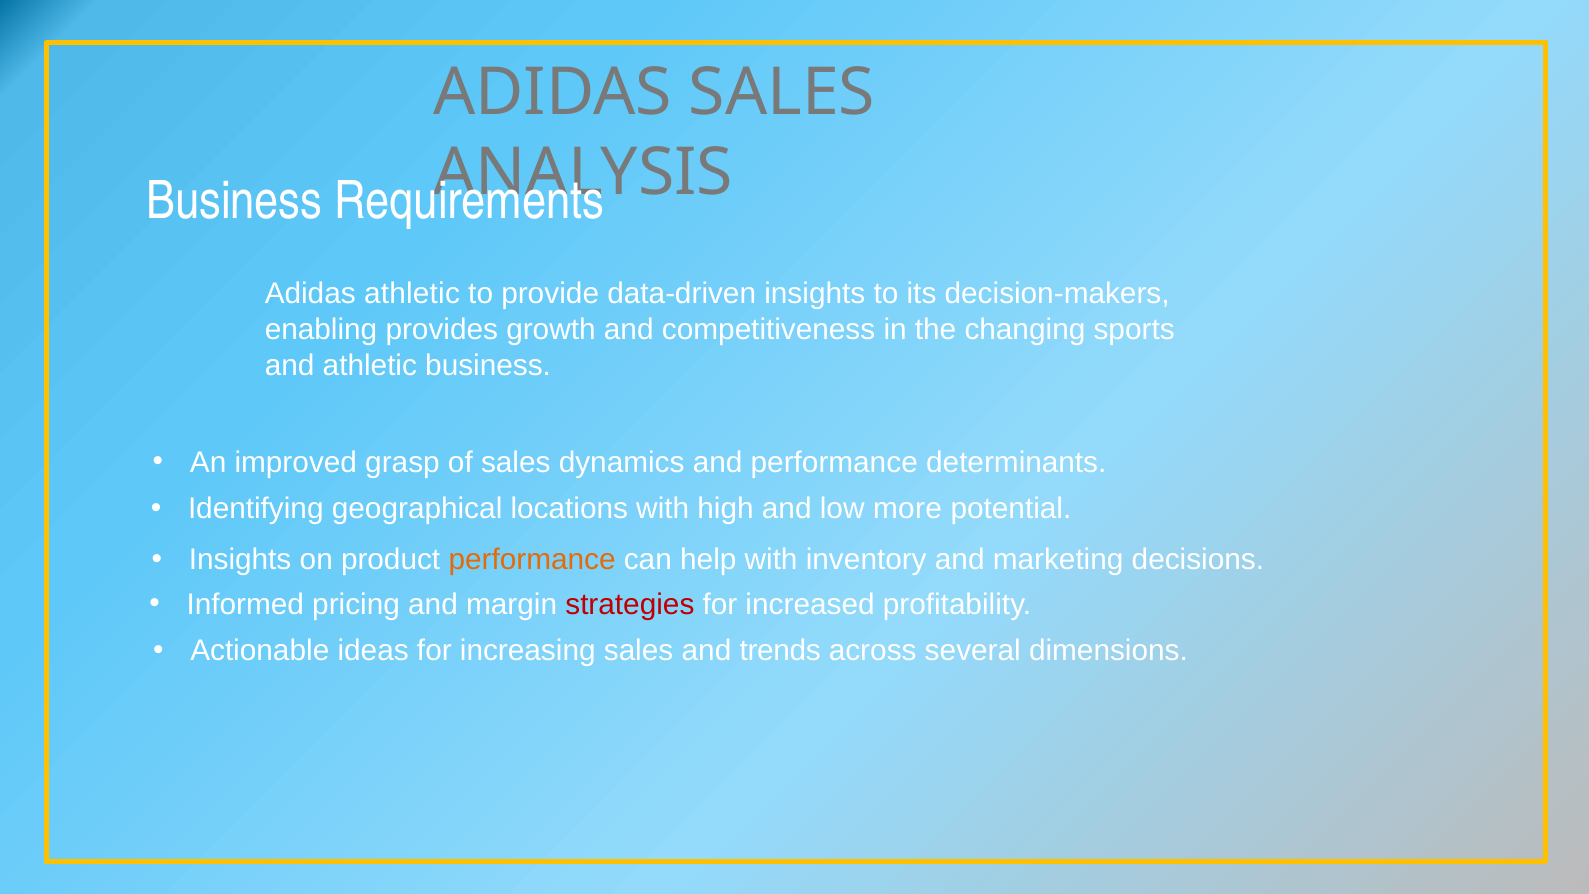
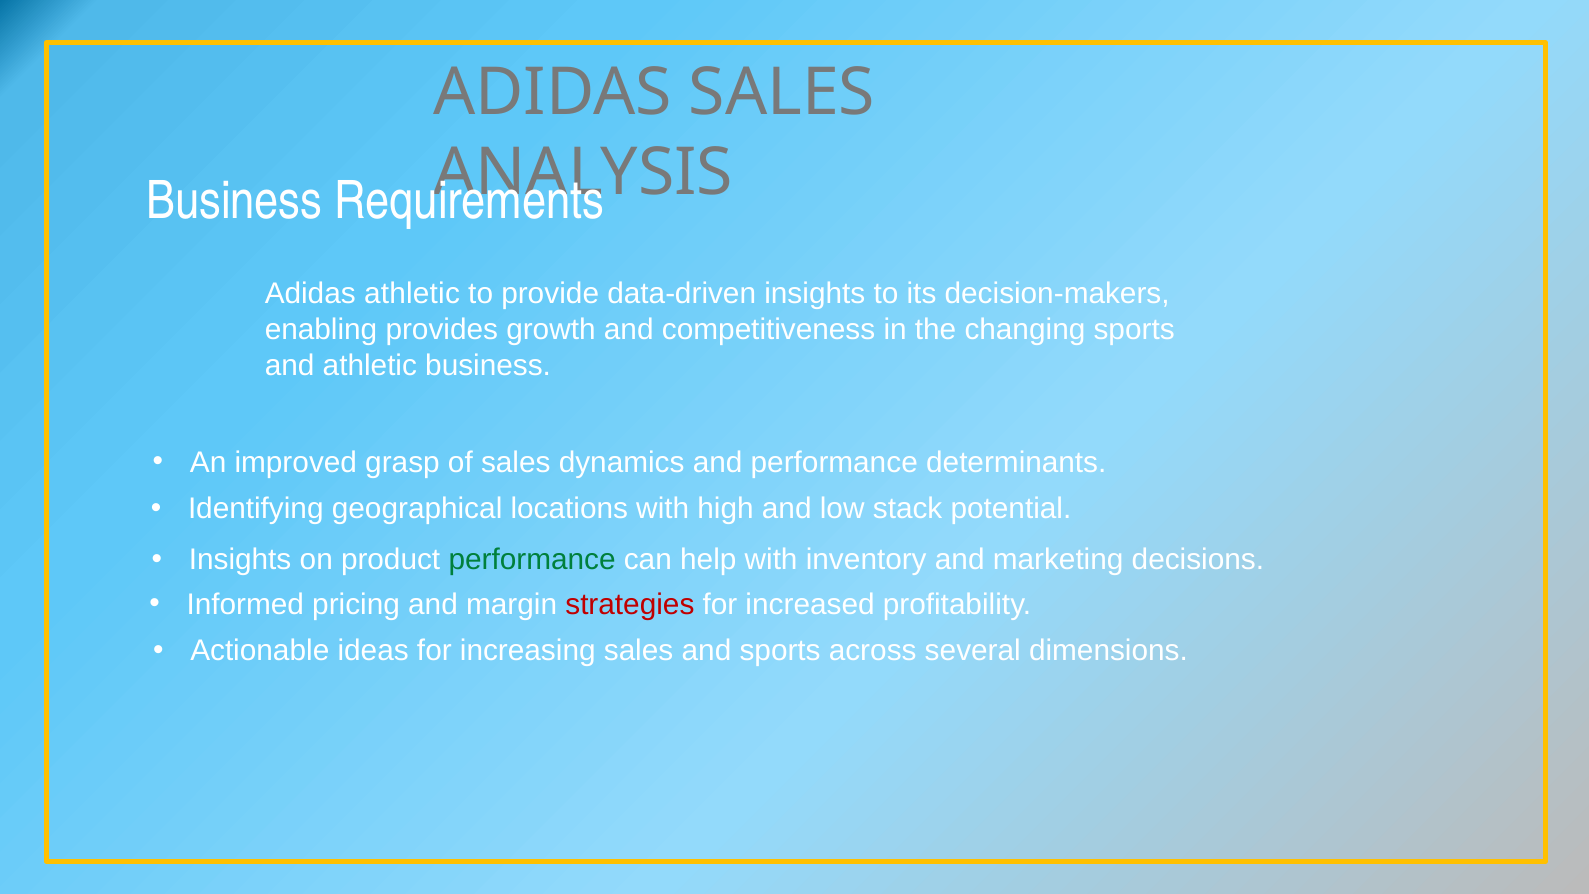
more: more -> stack
performance at (532, 560) colour: orange -> green
and trends: trends -> sports
